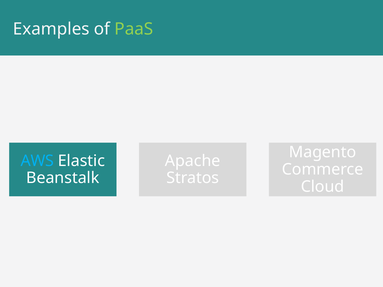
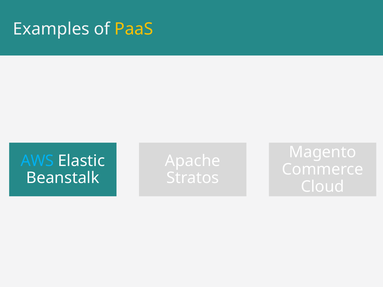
PaaS colour: light green -> yellow
